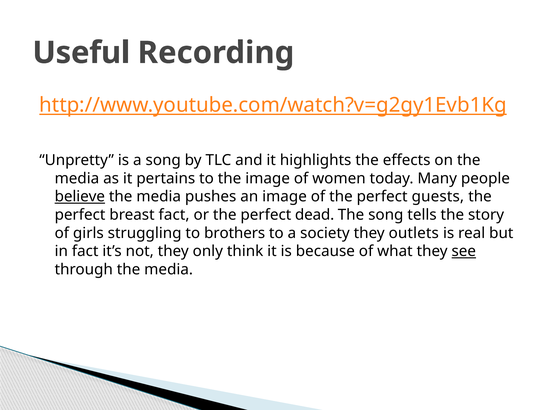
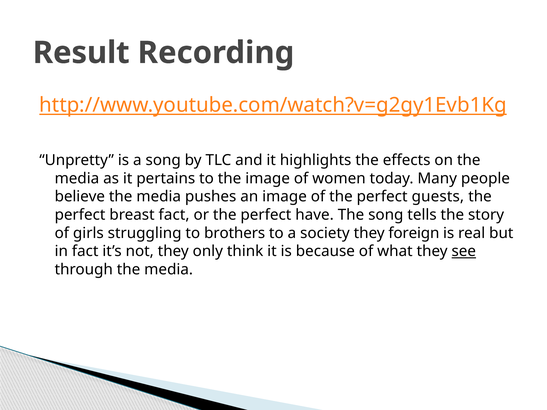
Useful: Useful -> Result
believe underline: present -> none
dead: dead -> have
outlets: outlets -> foreign
